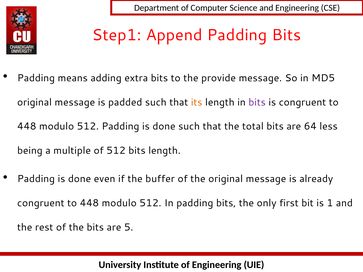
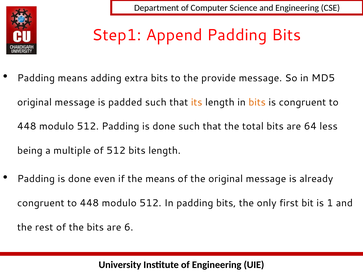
bits at (257, 102) colour: purple -> orange
the buffer: buffer -> means
5: 5 -> 6
